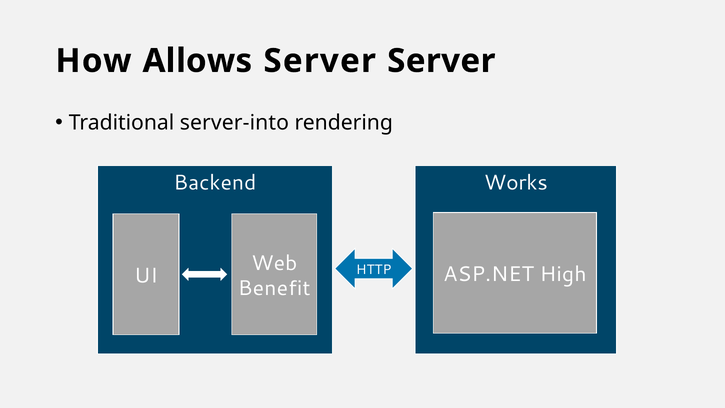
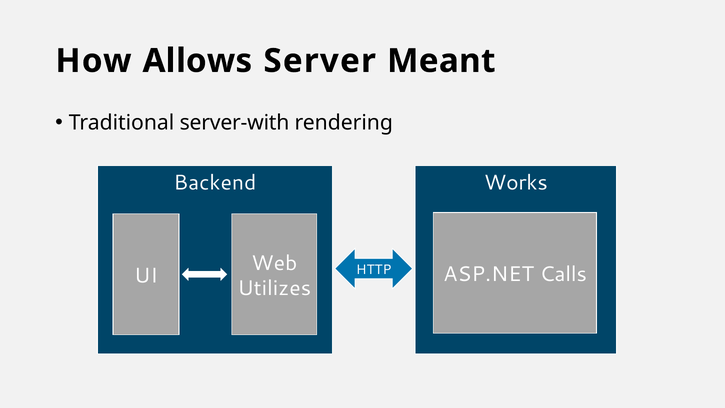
Server Server: Server -> Meant
server-into: server-into -> server-with
High: High -> Calls
Benefit: Benefit -> Utilizes
